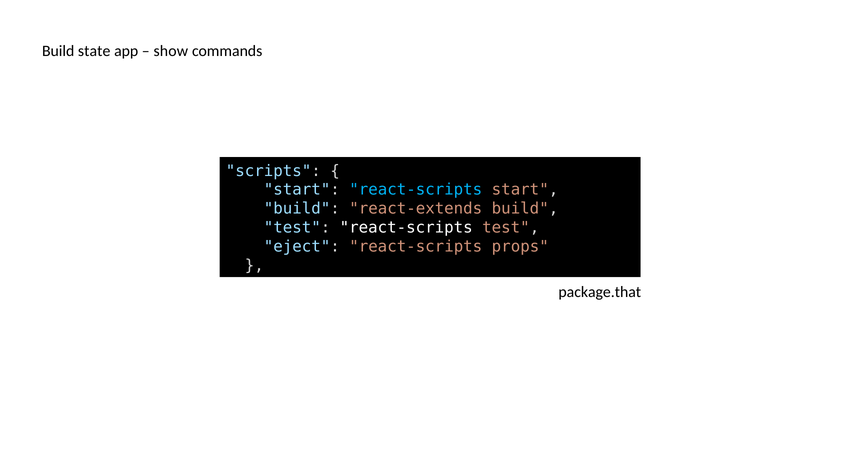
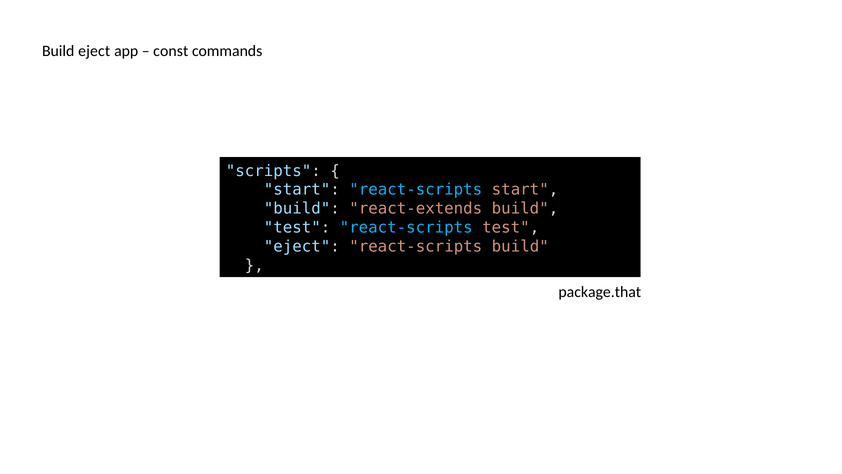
Build state: state -> eject
show: show -> const
react-scripts at (406, 227) colour: white -> light blue
react-scripts props: props -> build
